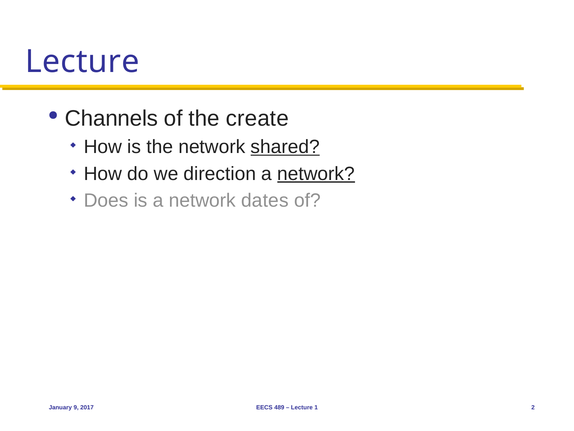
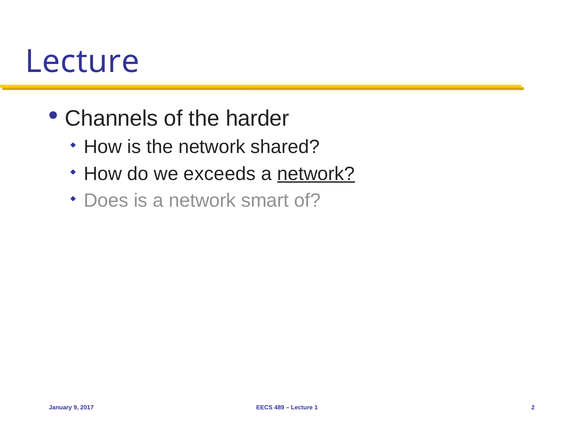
create: create -> harder
shared underline: present -> none
direction: direction -> exceeds
dates: dates -> smart
